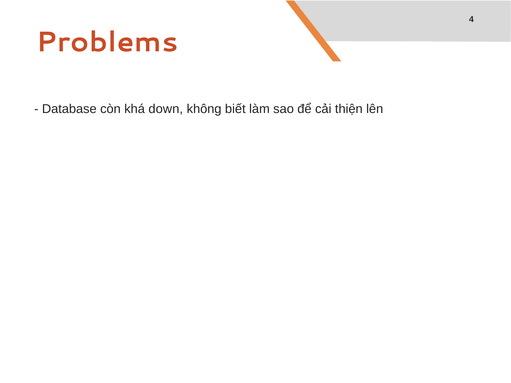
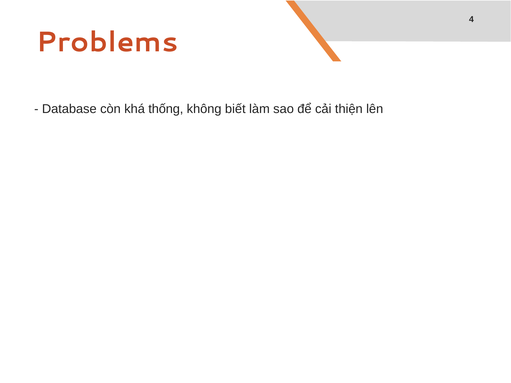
down: down -> thống
